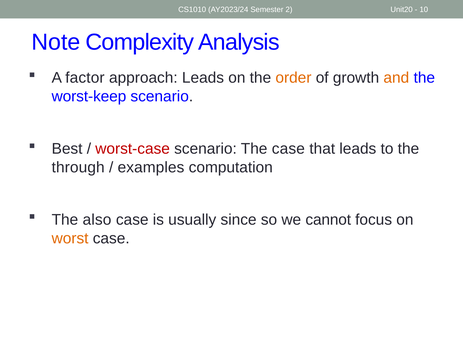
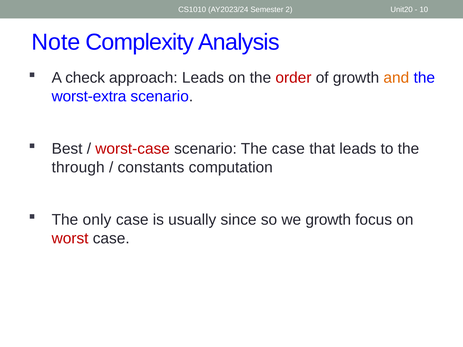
factor: factor -> check
order colour: orange -> red
worst-keep: worst-keep -> worst-extra
examples: examples -> constants
also: also -> only
we cannot: cannot -> growth
worst colour: orange -> red
